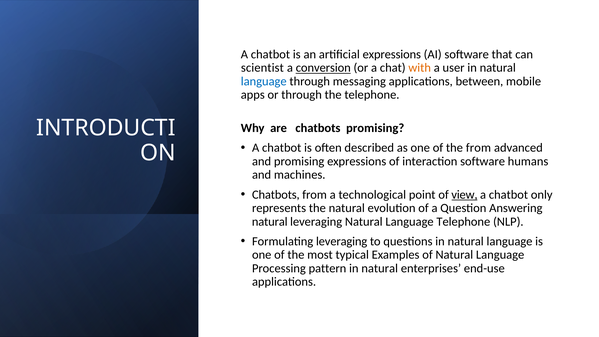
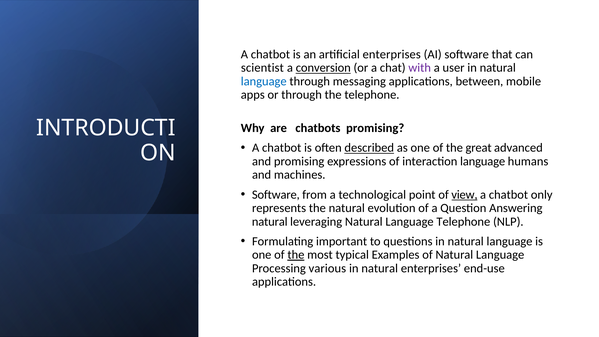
artificial expressions: expressions -> enterprises
with colour: orange -> purple
described underline: none -> present
the from: from -> great
interaction software: software -> language
Chatbots at (276, 195): Chatbots -> Software
Formulating leveraging: leveraging -> important
the at (296, 255) underline: none -> present
pattern: pattern -> various
